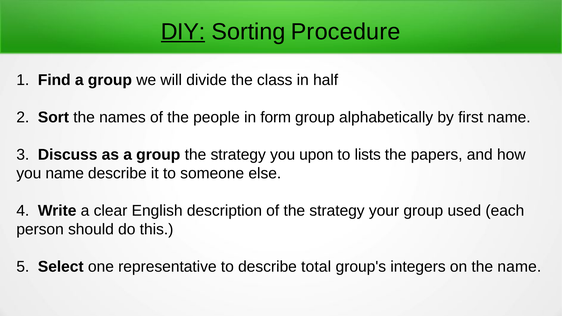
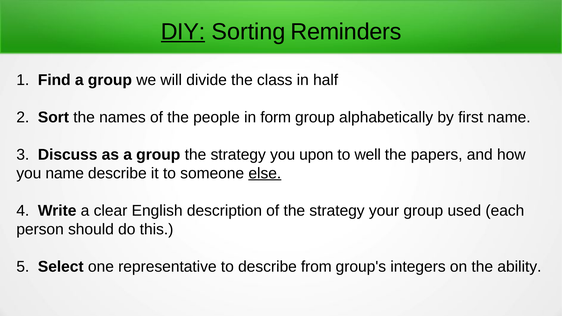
Procedure: Procedure -> Reminders
lists: lists -> well
else underline: none -> present
total: total -> from
the name: name -> ability
